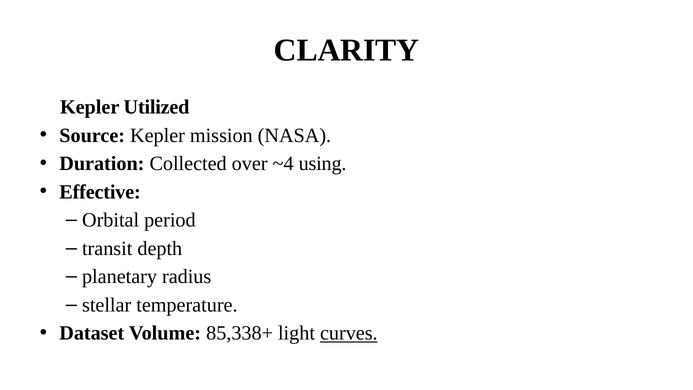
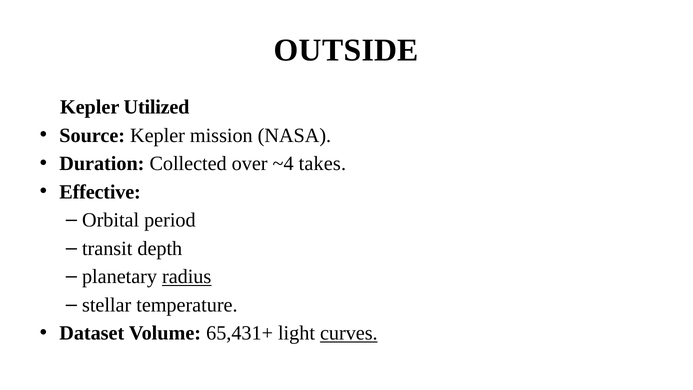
CLARITY: CLARITY -> OUTSIDE
using: using -> takes
radius underline: none -> present
85,338+: 85,338+ -> 65,431+
